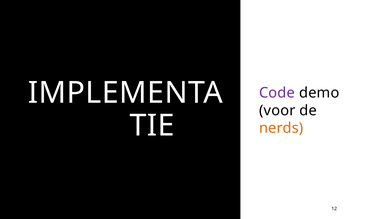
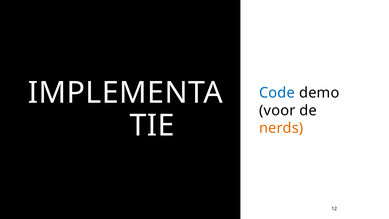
Code colour: purple -> blue
